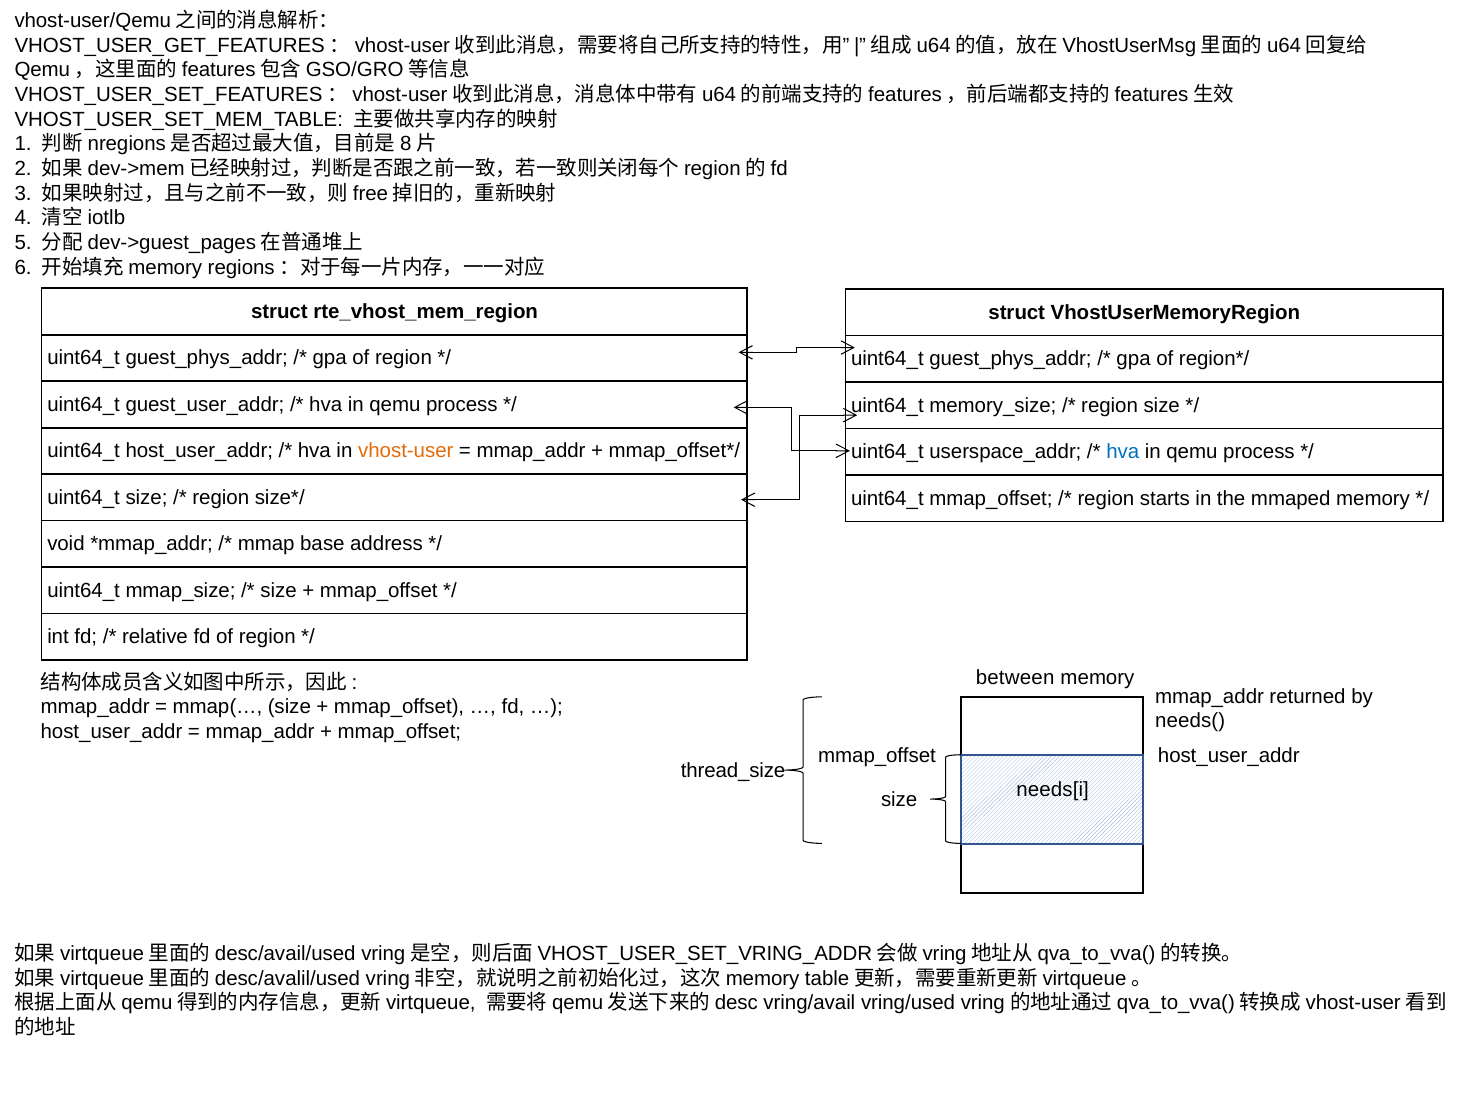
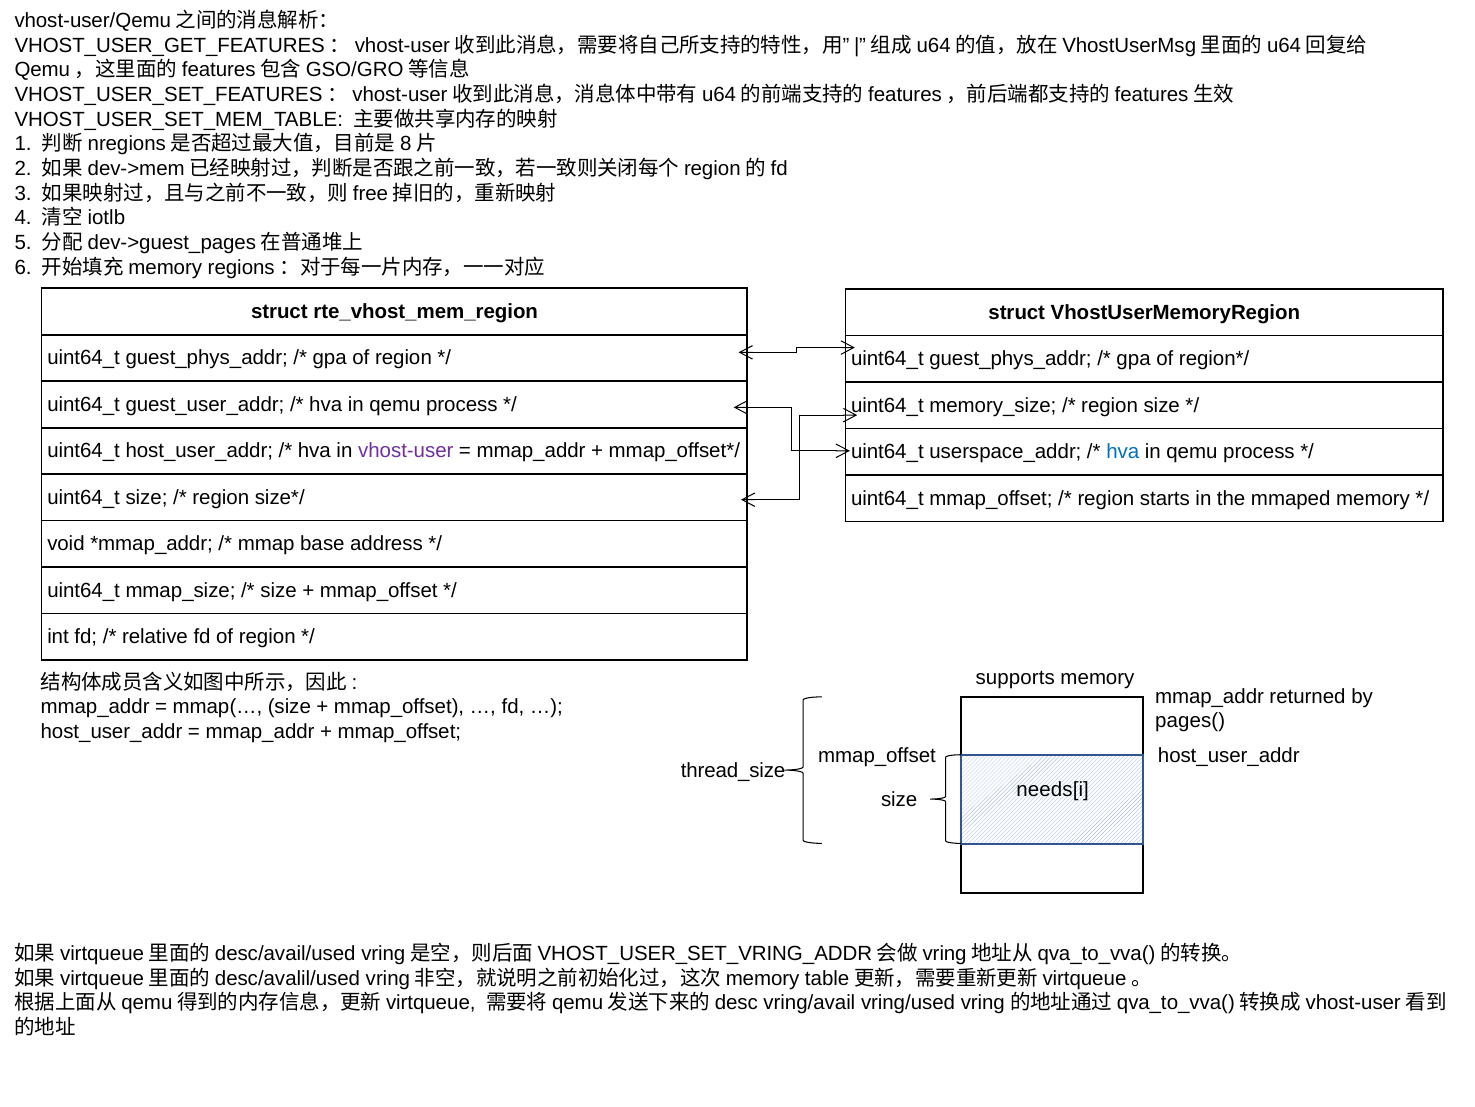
vhost-user colour: orange -> purple
between: between -> supports
needs(: needs( -> pages(
